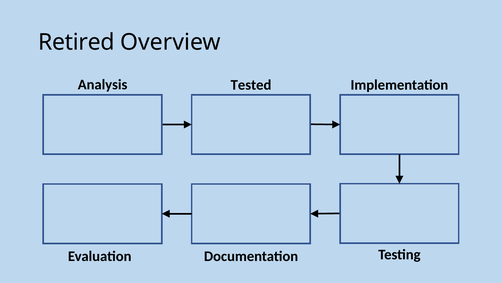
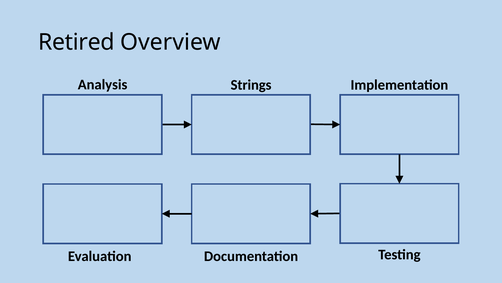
Tested: Tested -> Strings
